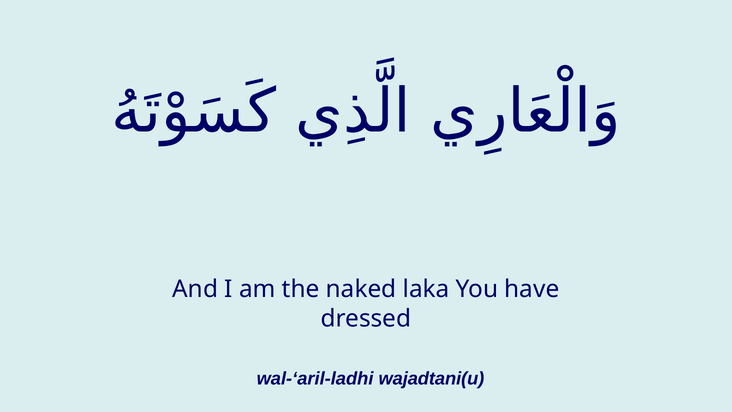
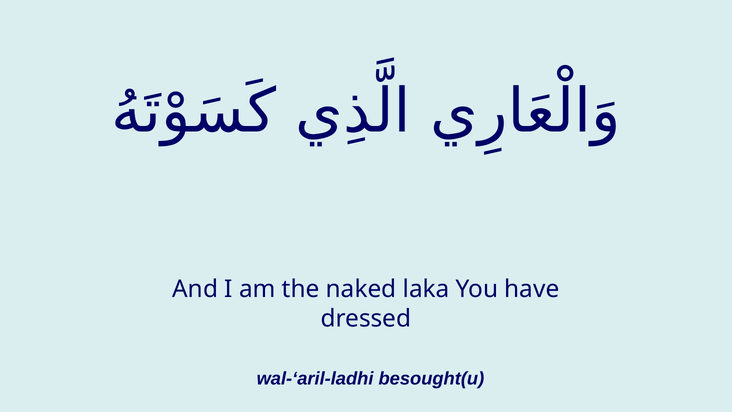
wajadtani(u: wajadtani(u -> besought(u
